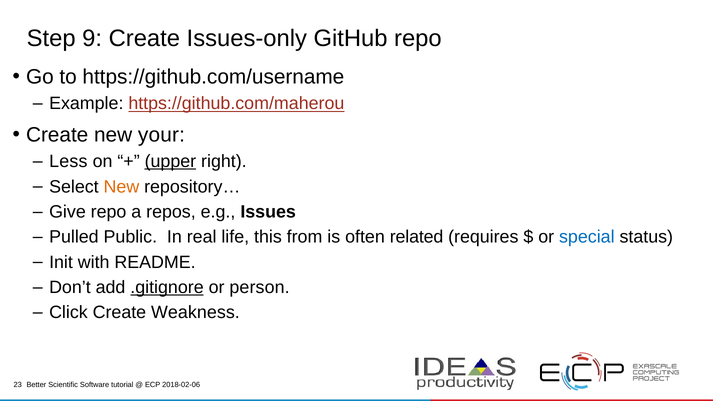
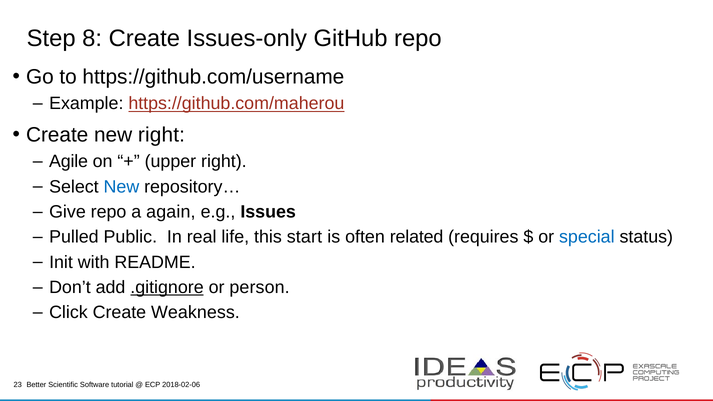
9: 9 -> 8
new your: your -> right
Less: Less -> Agile
upper underline: present -> none
New at (121, 187) colour: orange -> blue
repos: repos -> again
from: from -> start
